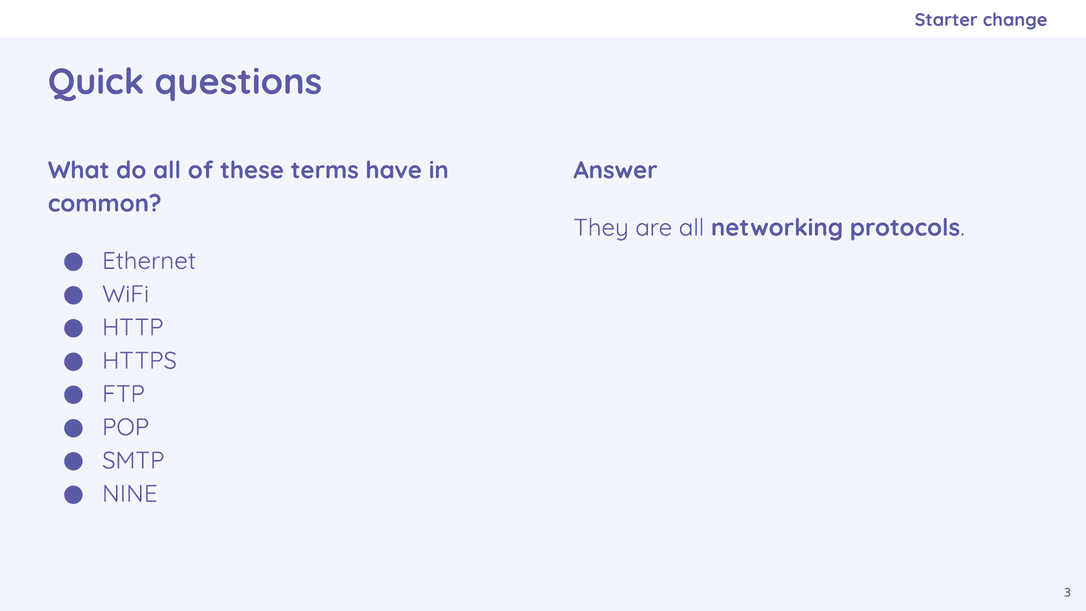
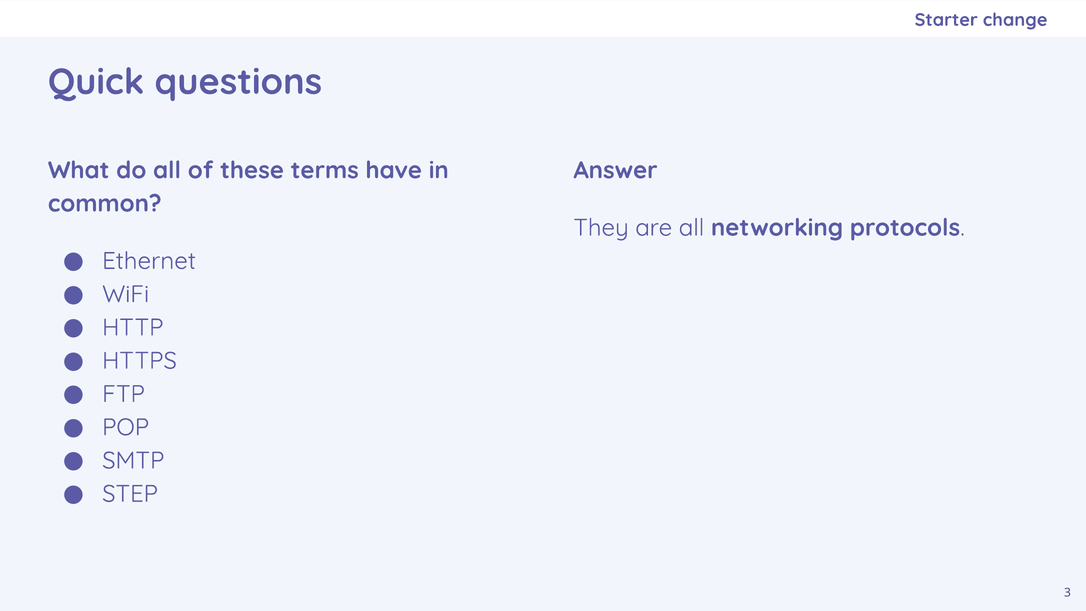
NINE: NINE -> STEP
